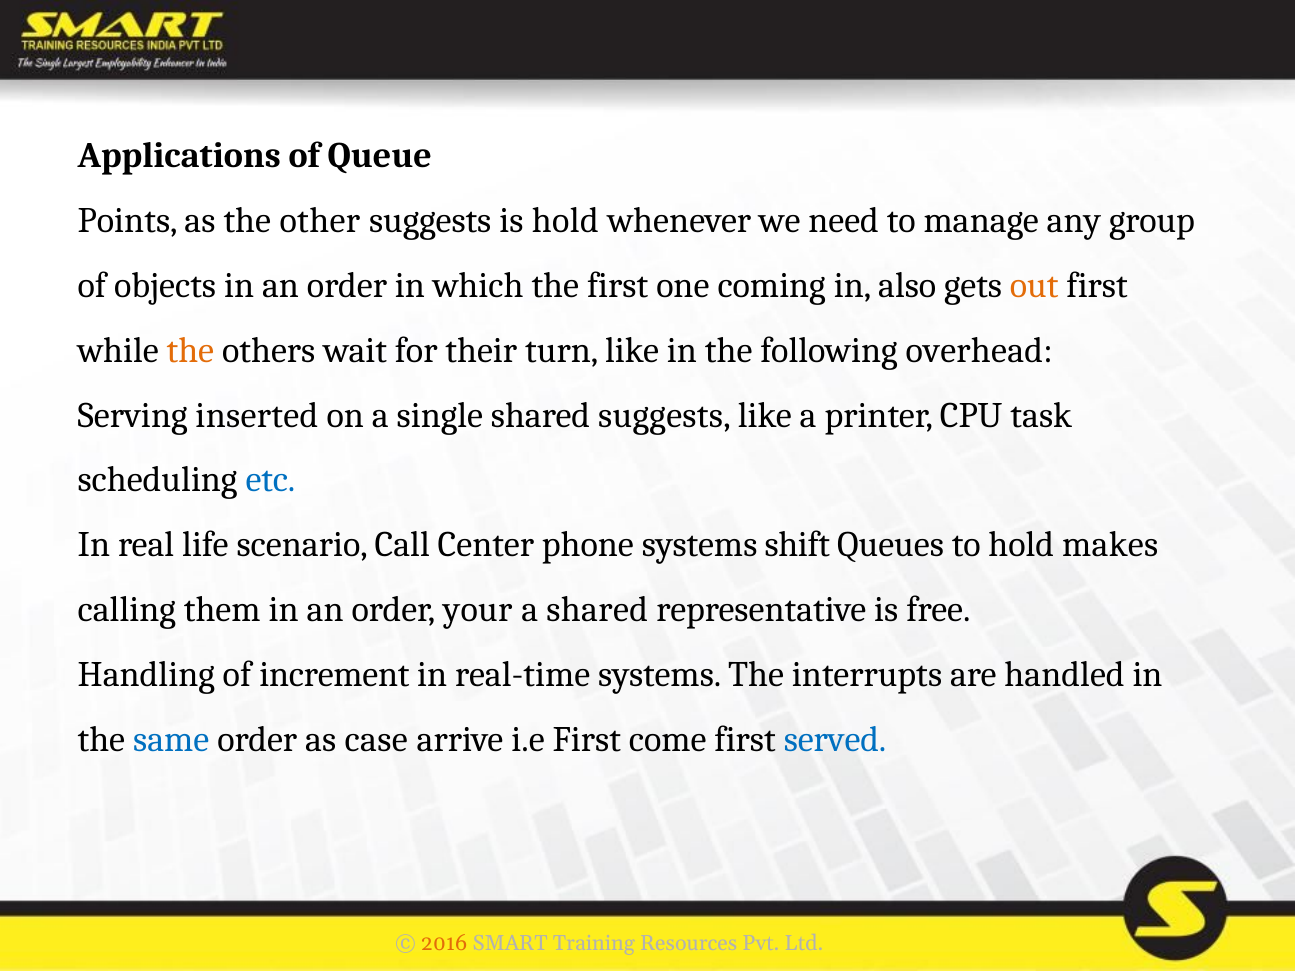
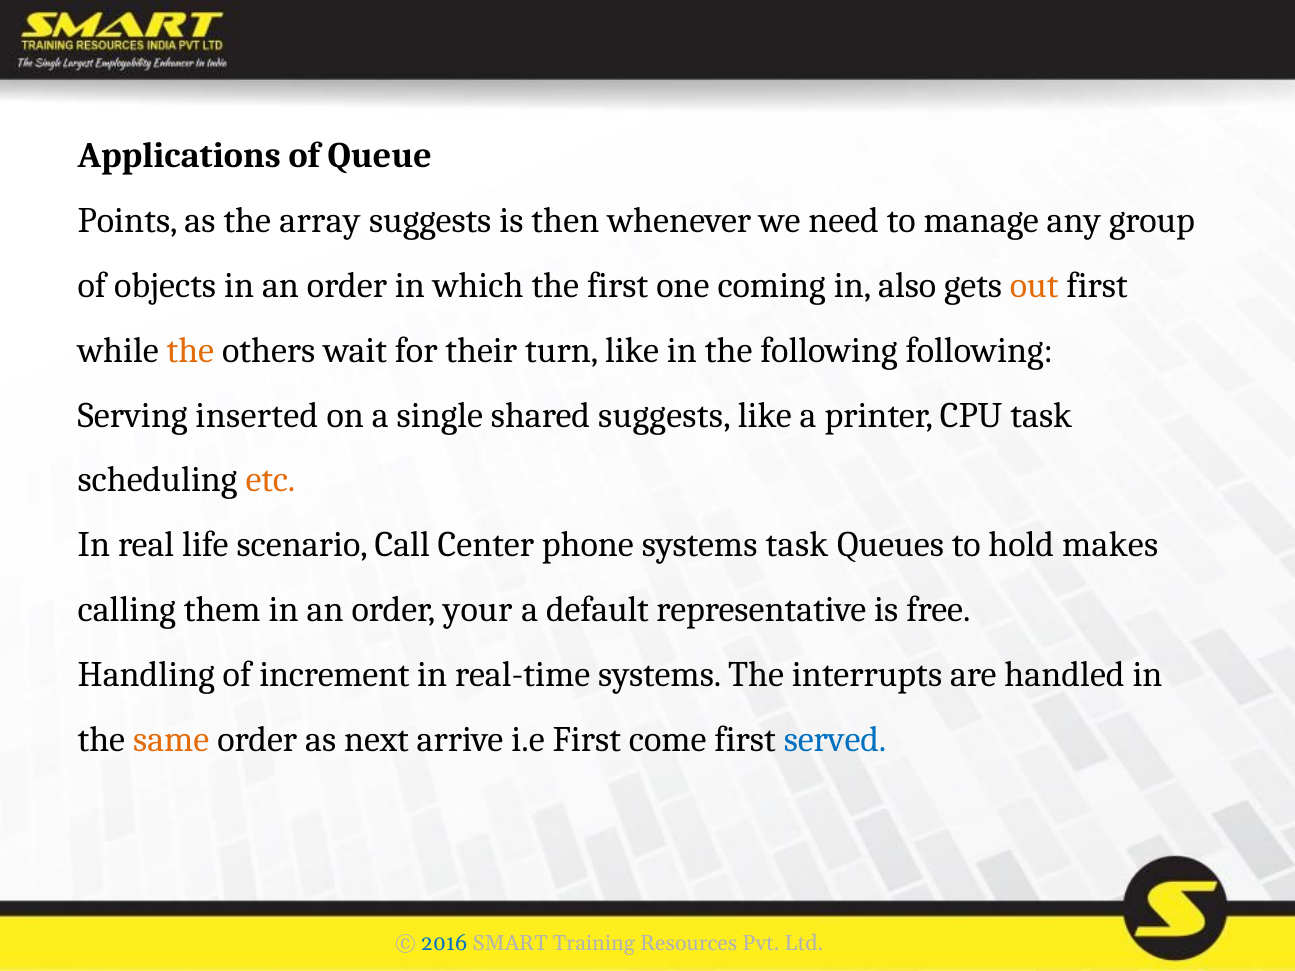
other: other -> array
is hold: hold -> then
following overhead: overhead -> following
etc colour: blue -> orange
systems shift: shift -> task
a shared: shared -> default
same colour: blue -> orange
case: case -> next
2016 colour: orange -> blue
